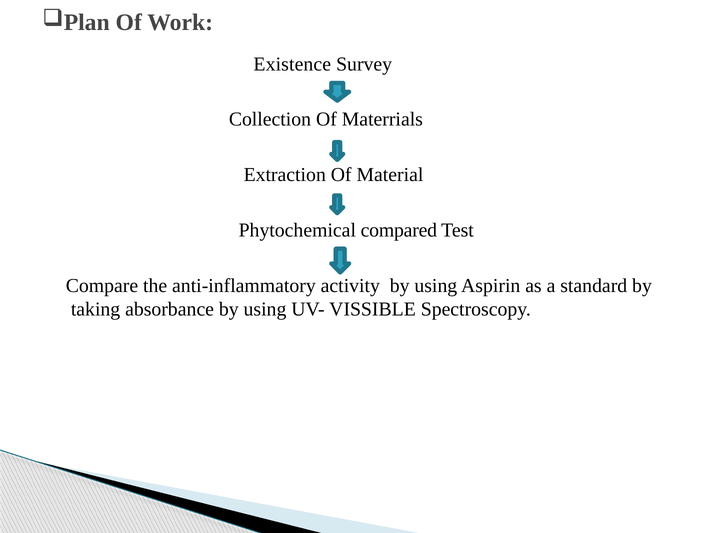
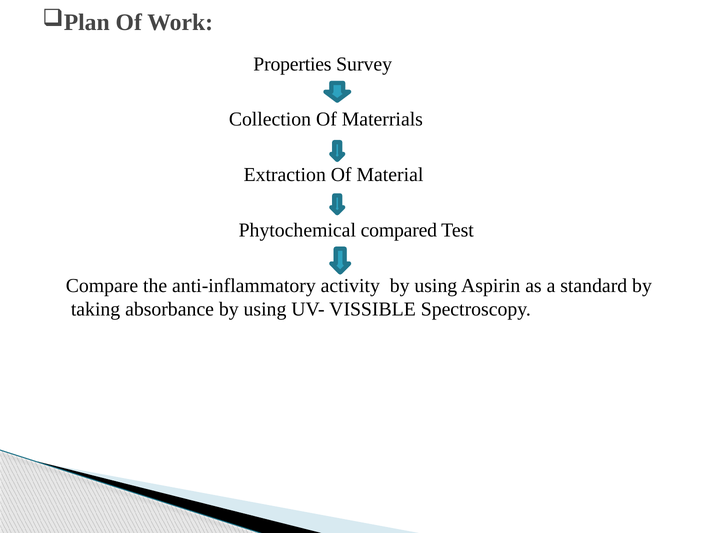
Existence: Existence -> Properties
